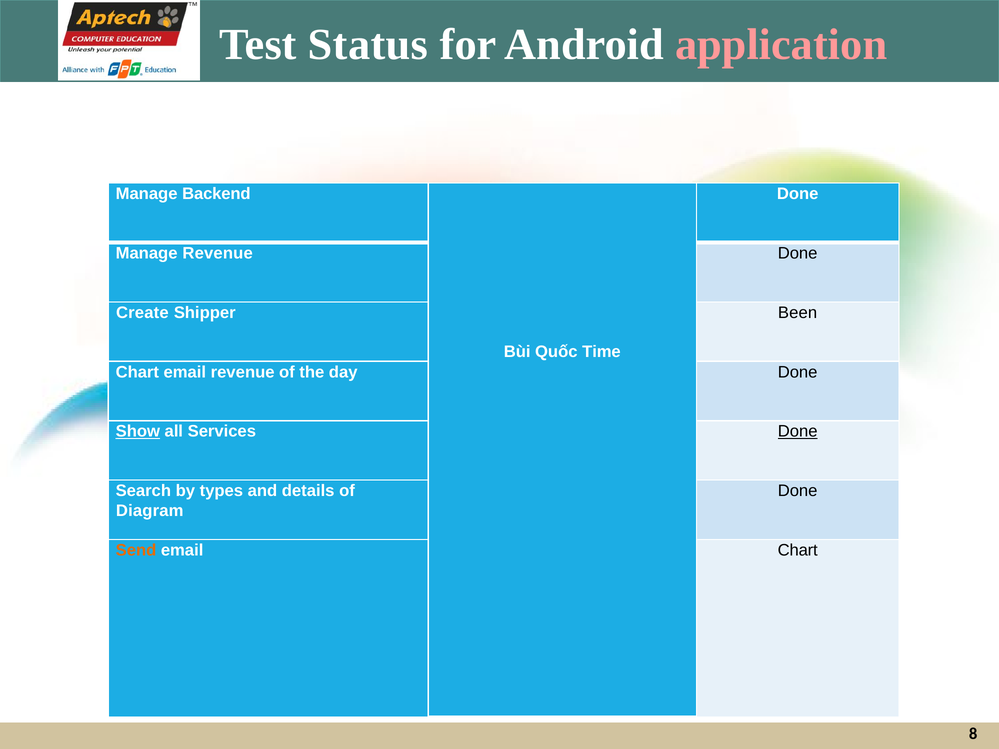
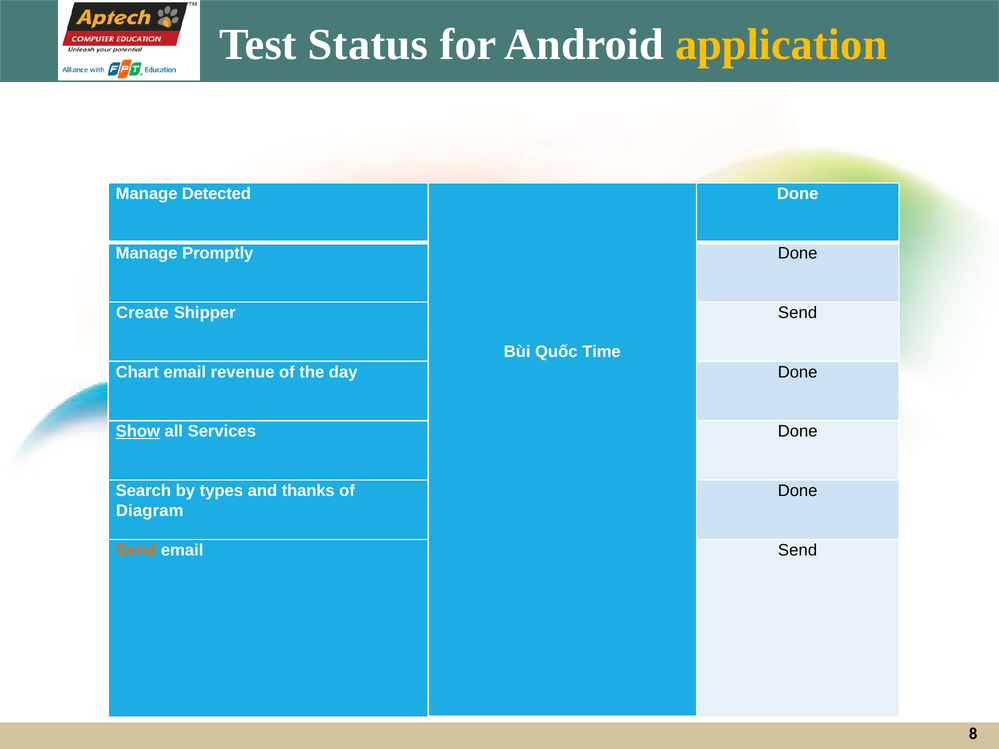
application colour: pink -> yellow
Backend: Backend -> Detected
Manage Revenue: Revenue -> Promptly
Shipper Been: Been -> Send
Done at (798, 432) underline: present -> none
details: details -> thanks
email Chart: Chart -> Send
